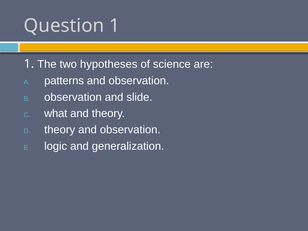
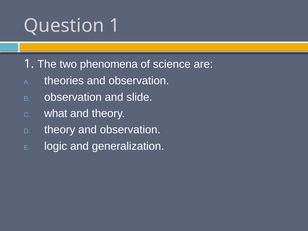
hypotheses: hypotheses -> phenomena
patterns: patterns -> theories
